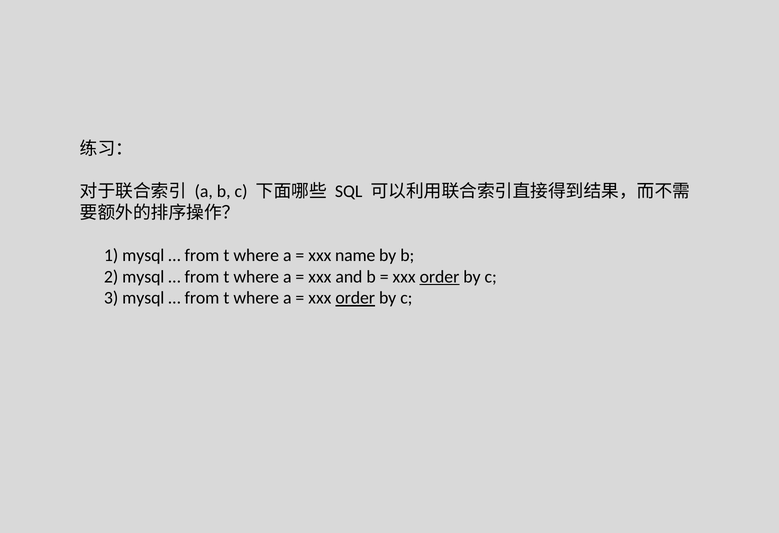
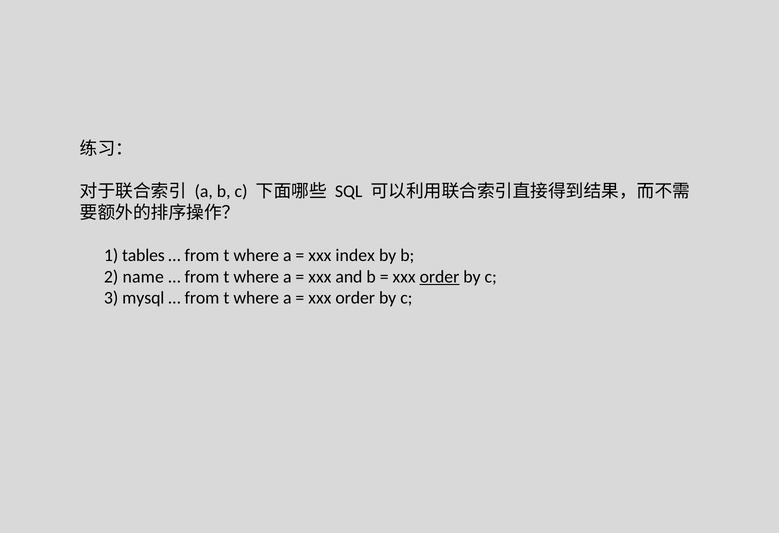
1 mysql: mysql -> tables
name: name -> index
2 mysql: mysql -> name
order at (355, 298) underline: present -> none
